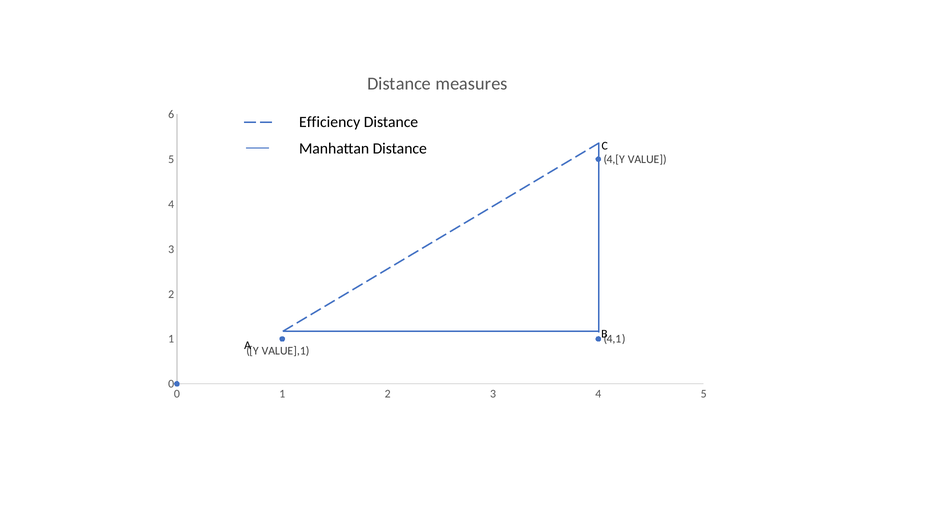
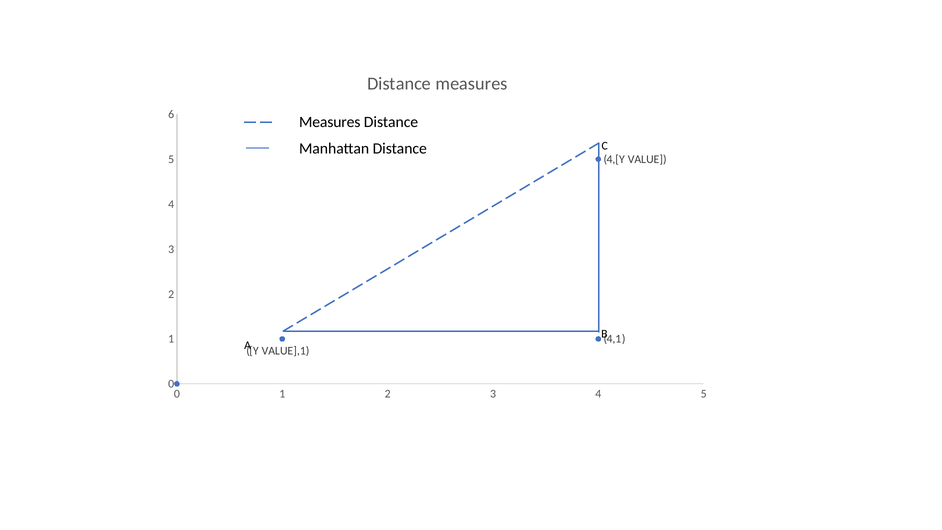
Efficiency at (330, 122): Efficiency -> Measures
